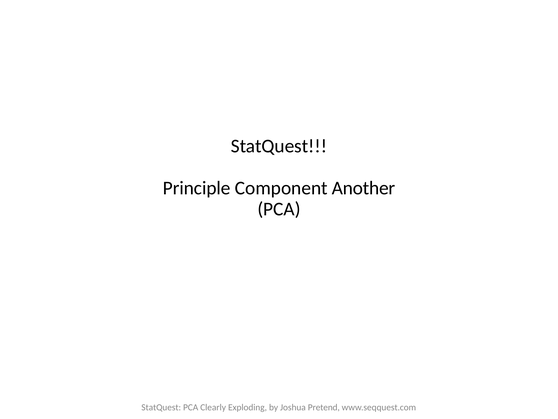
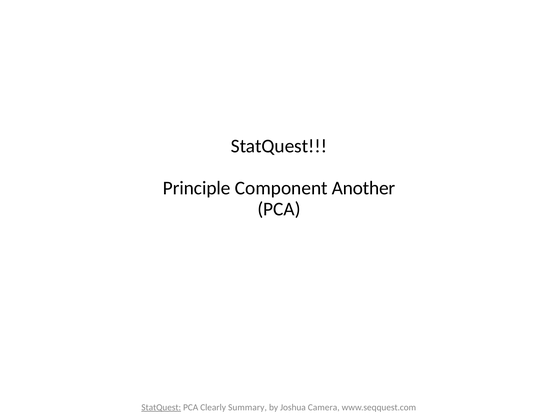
StatQuest at (161, 407) underline: none -> present
Exploding: Exploding -> Summary
Pretend: Pretend -> Camera
